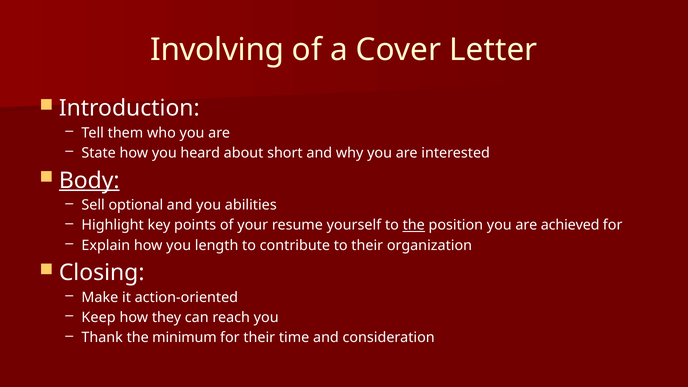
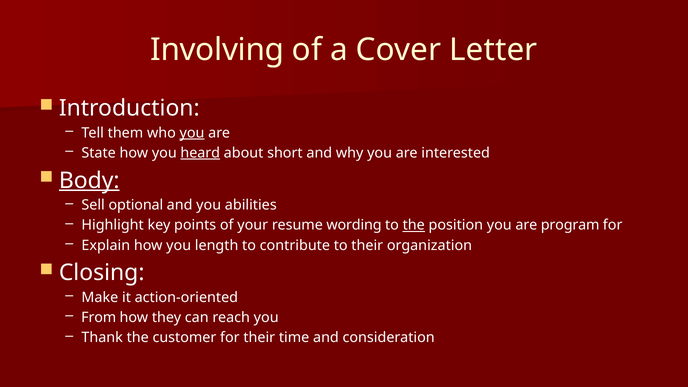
you at (192, 133) underline: none -> present
heard underline: none -> present
yourself: yourself -> wording
achieved: achieved -> program
Keep: Keep -> From
minimum: minimum -> customer
